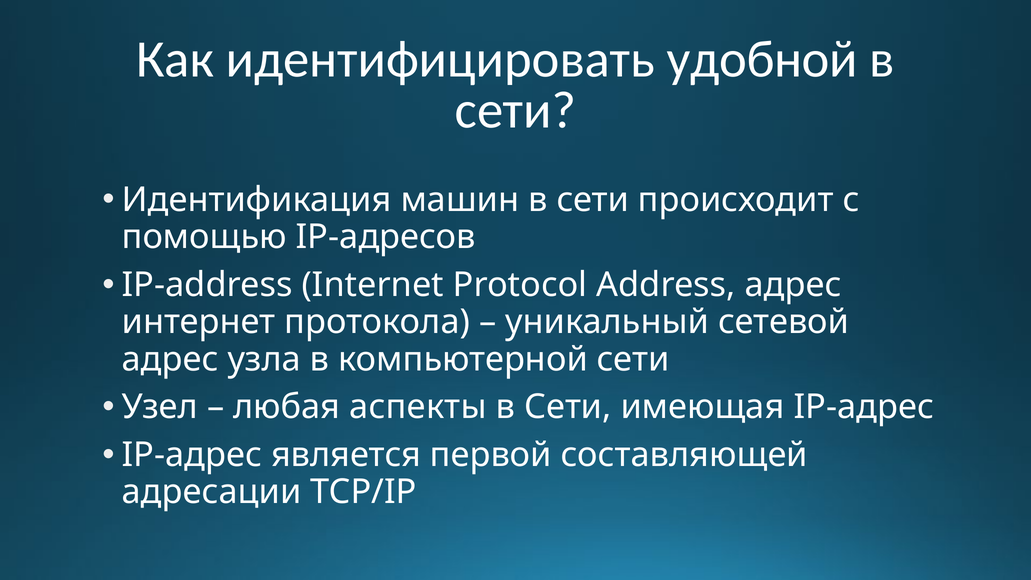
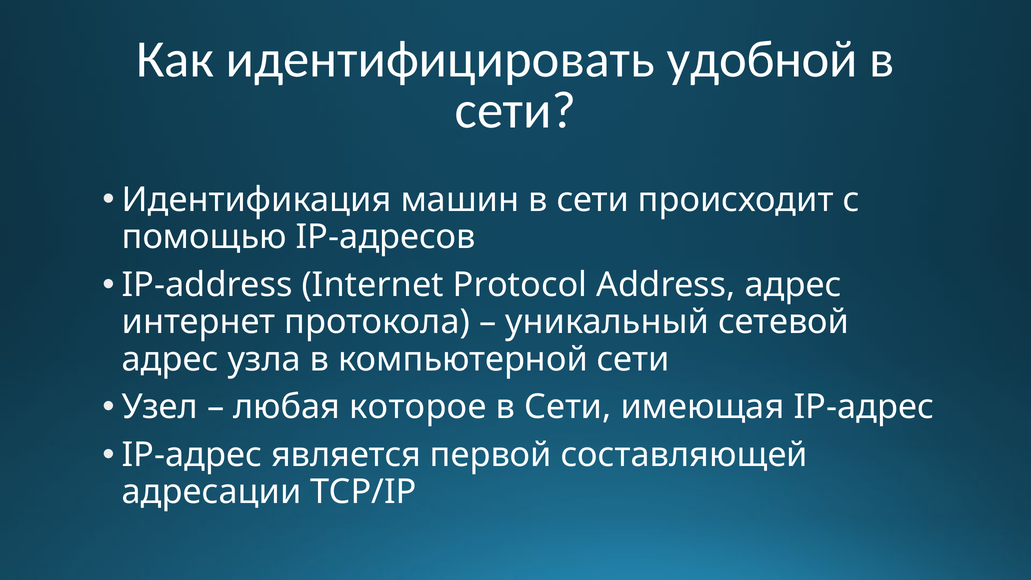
аспекты: аспекты -> которое
